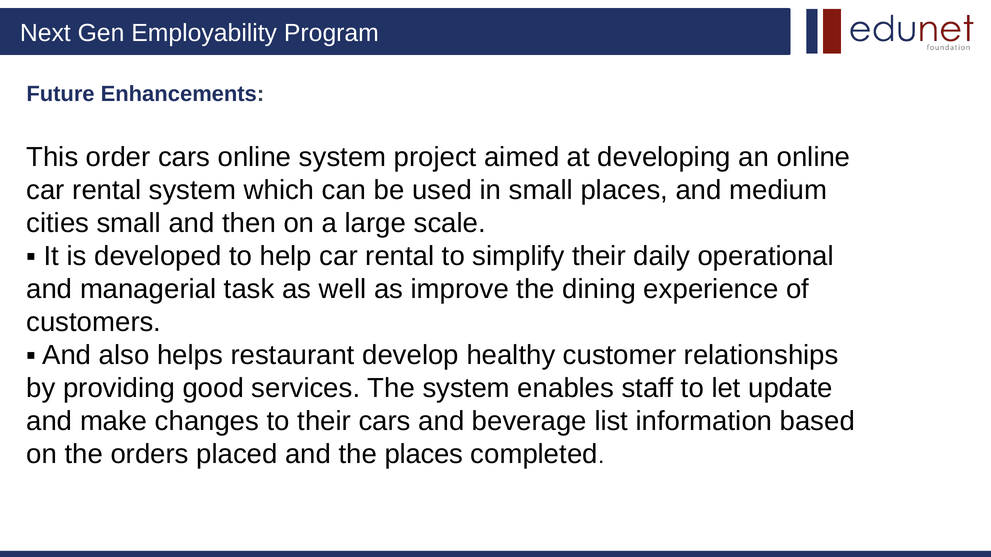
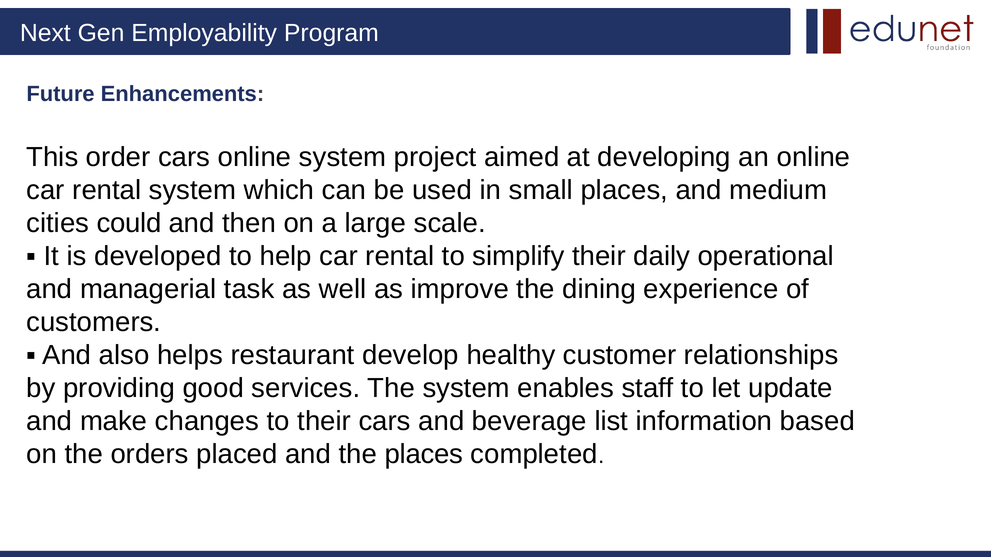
cities small: small -> could
